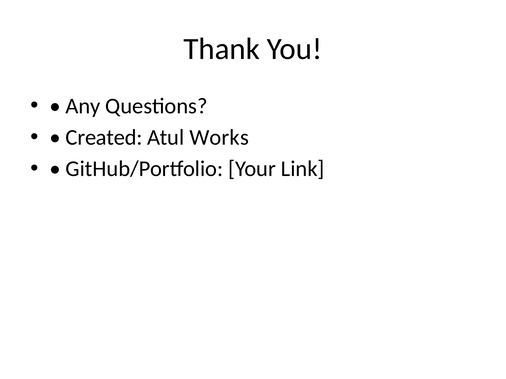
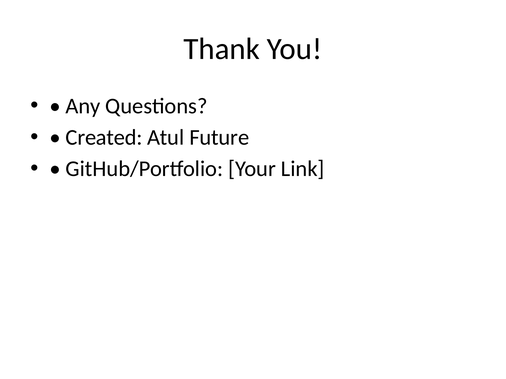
Works: Works -> Future
